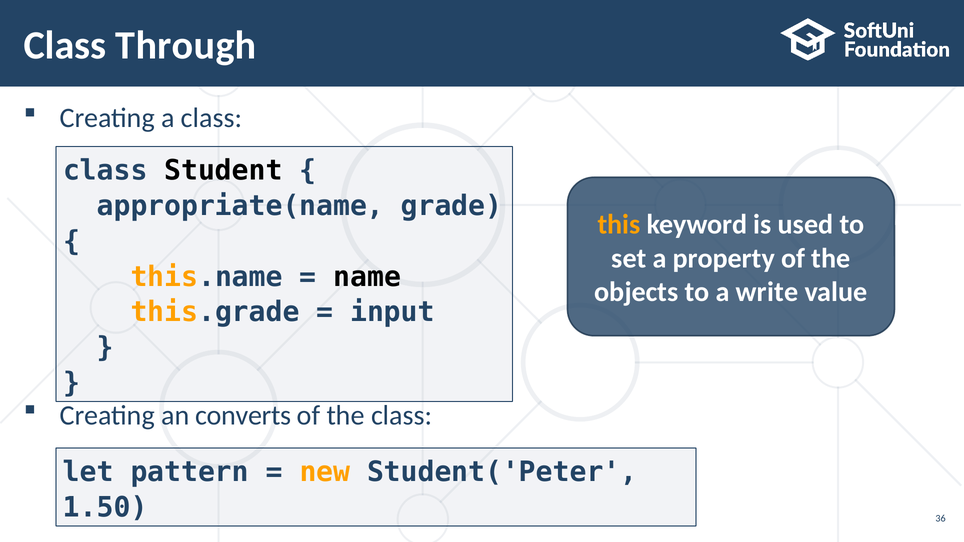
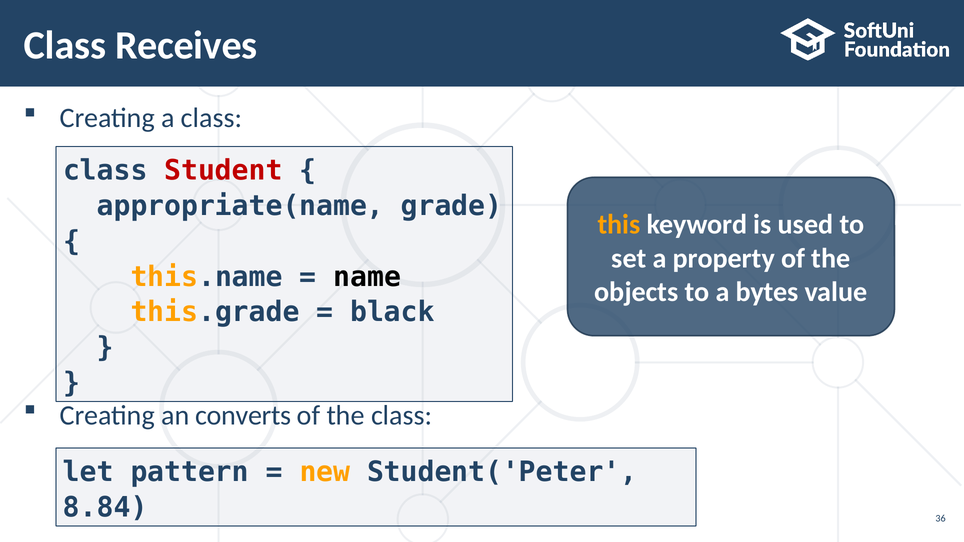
Through: Through -> Receives
Student colour: black -> red
write: write -> bytes
input: input -> black
1.50: 1.50 -> 8.84
